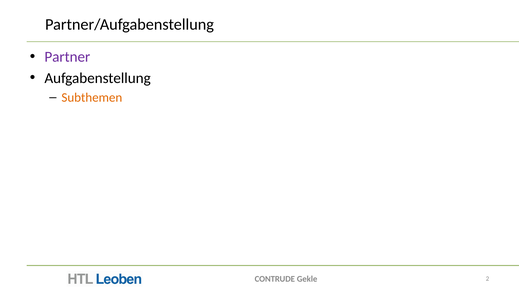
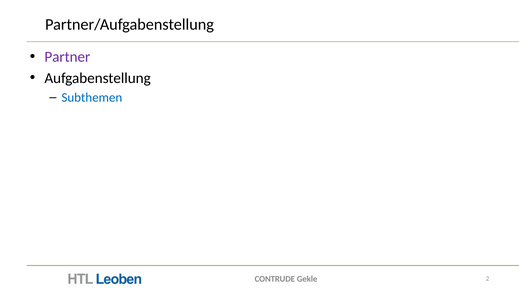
Subthemen colour: orange -> blue
